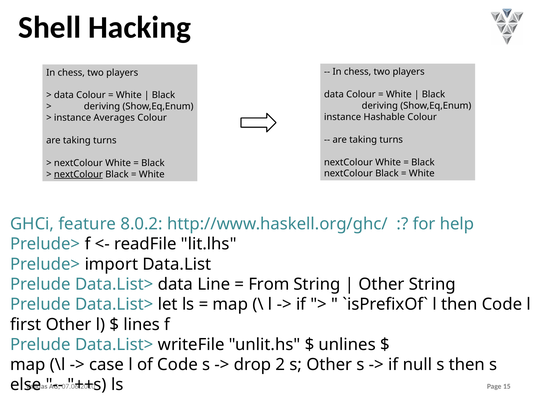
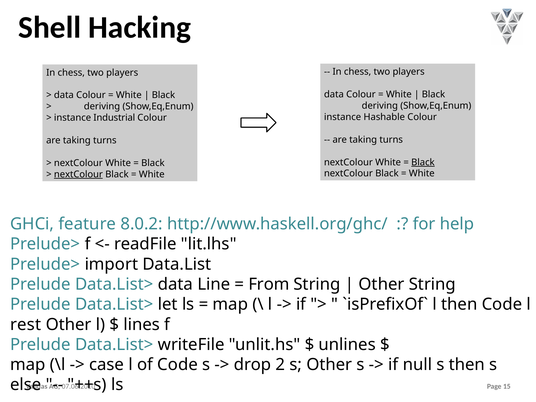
Averages: Averages -> Industrial
Black at (423, 162) underline: none -> present
first: first -> rest
